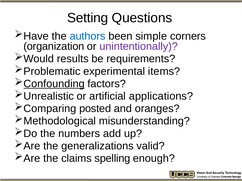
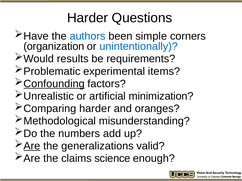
Setting at (88, 18): Setting -> Harder
unintentionally colour: purple -> blue
applications: applications -> minimization
Comparing posted: posted -> harder
Are at (32, 146) underline: none -> present
spelling: spelling -> science
